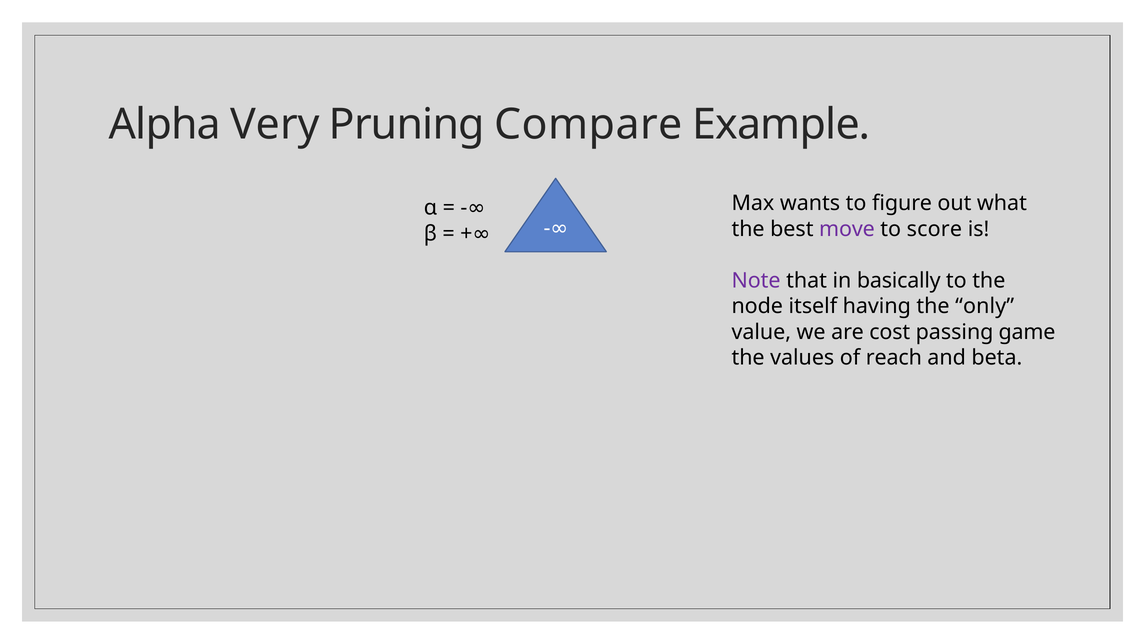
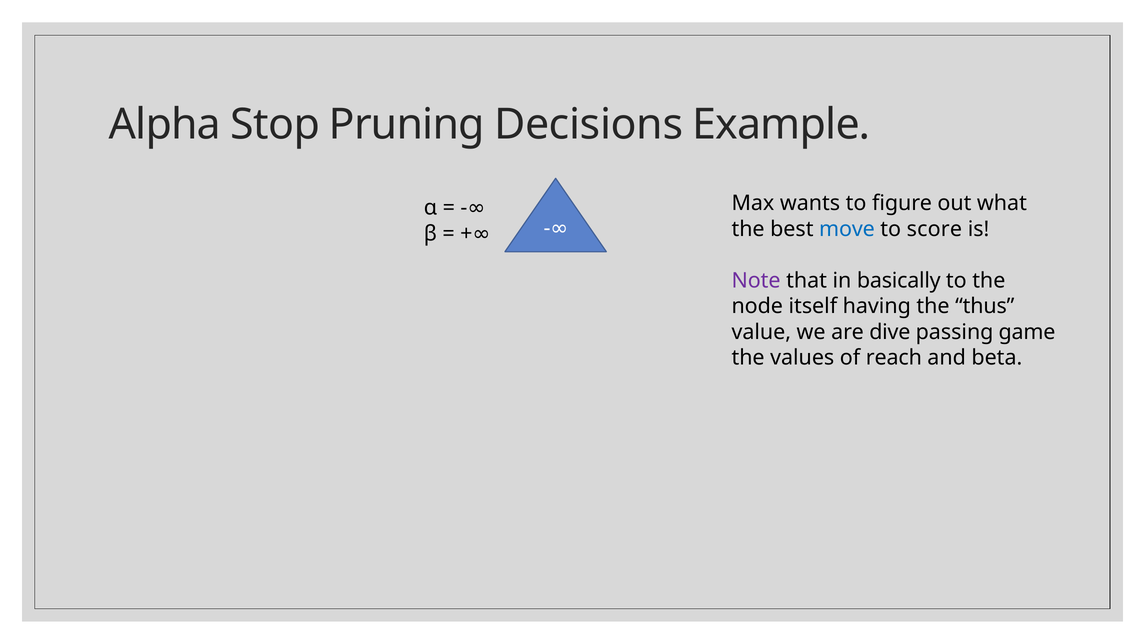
Very: Very -> Stop
Compare: Compare -> Decisions
move colour: purple -> blue
only: only -> thus
cost: cost -> dive
